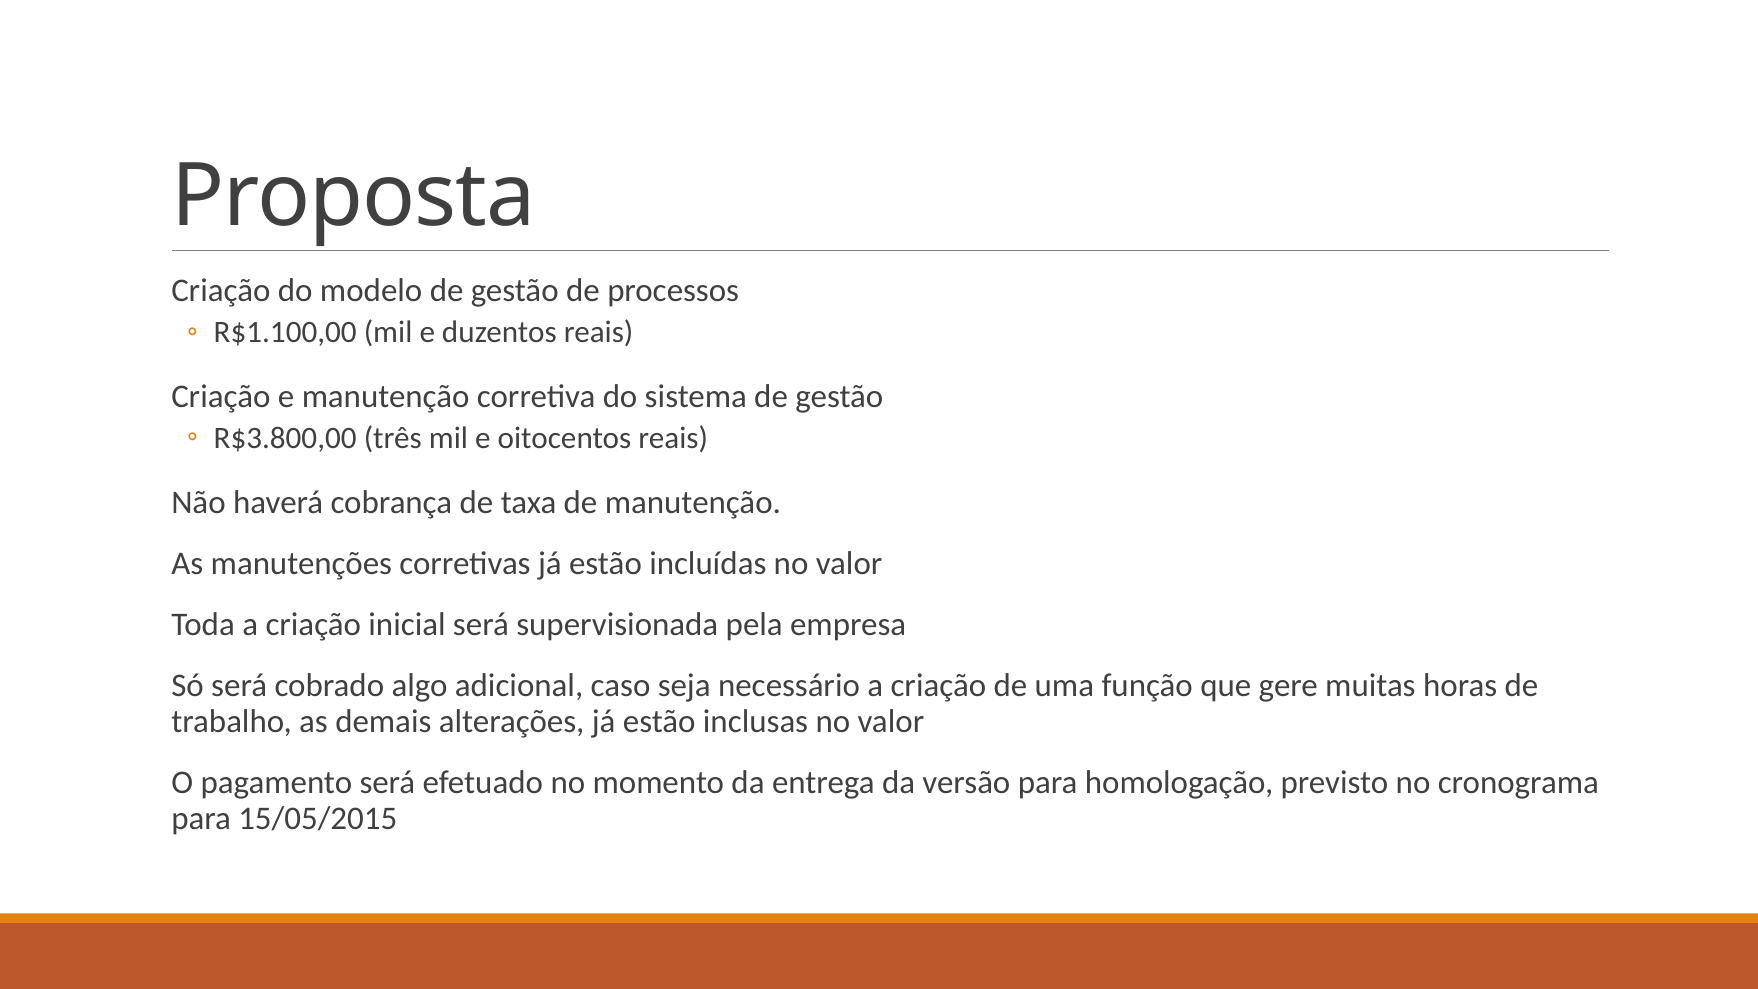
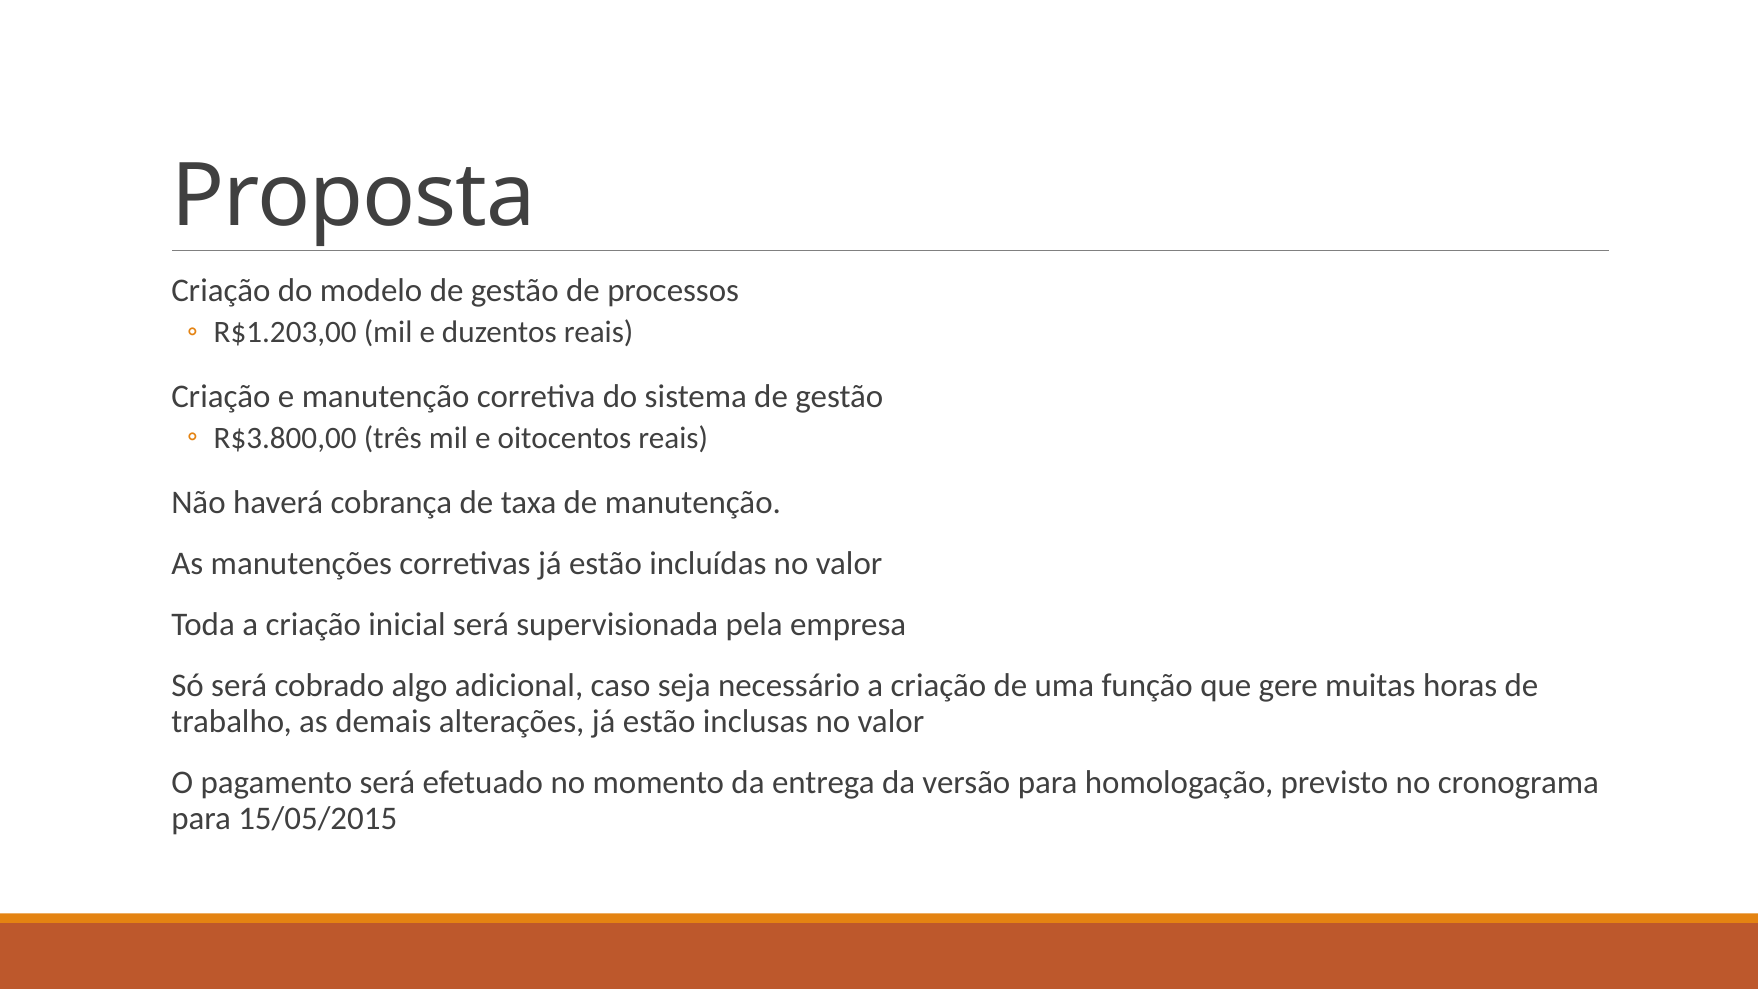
R$1.100,00: R$1.100,00 -> R$1.203,00
